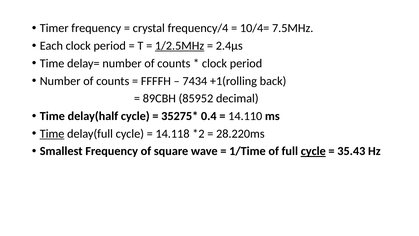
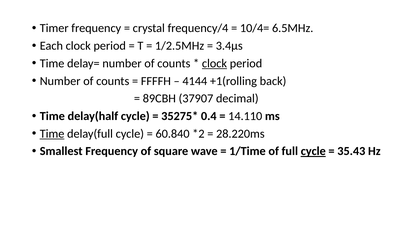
7.5MHz: 7.5MHz -> 6.5MHz
1/2.5MHz underline: present -> none
2.4µs: 2.4µs -> 3.4µs
clock at (214, 63) underline: none -> present
7434: 7434 -> 4144
85952: 85952 -> 37907
14.118: 14.118 -> 60.840
